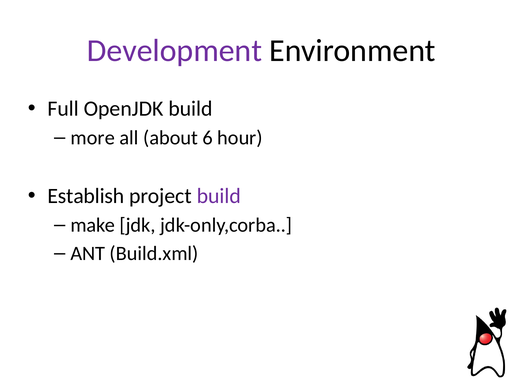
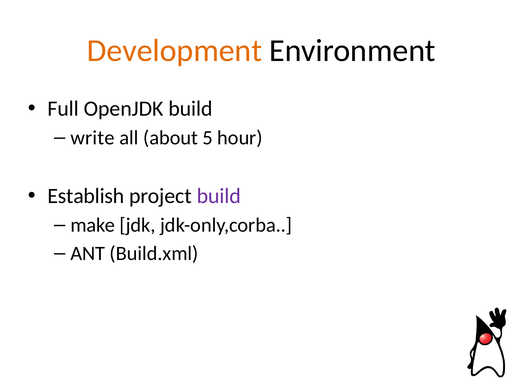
Development colour: purple -> orange
more: more -> write
6: 6 -> 5
